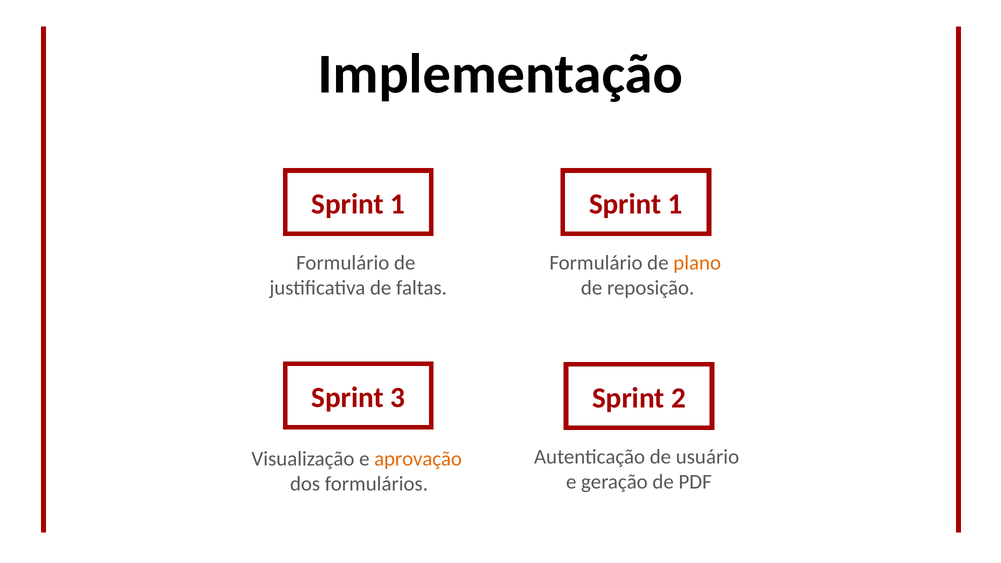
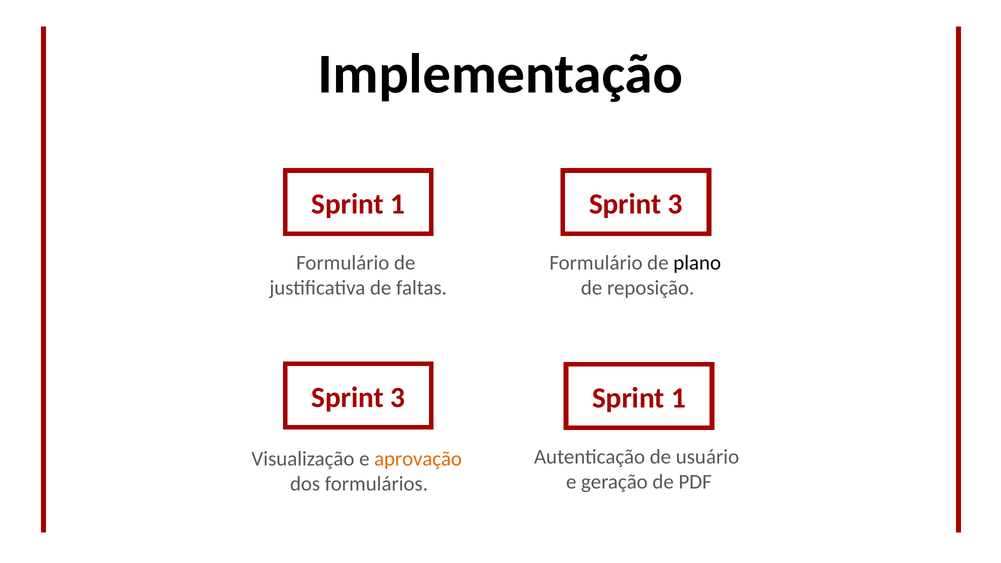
1 at (675, 204): 1 -> 3
plano colour: orange -> black
2 at (678, 398): 2 -> 1
